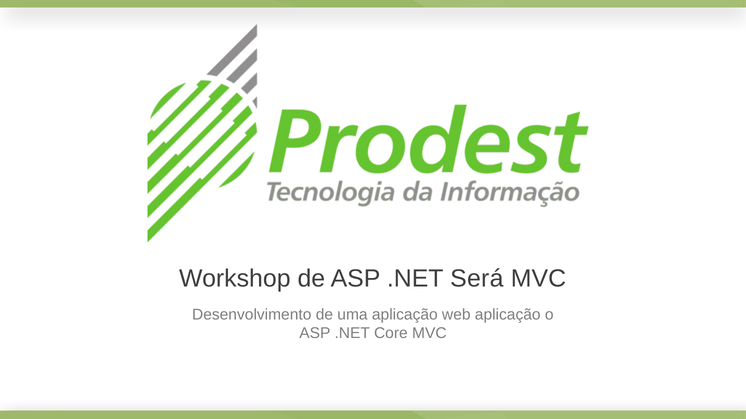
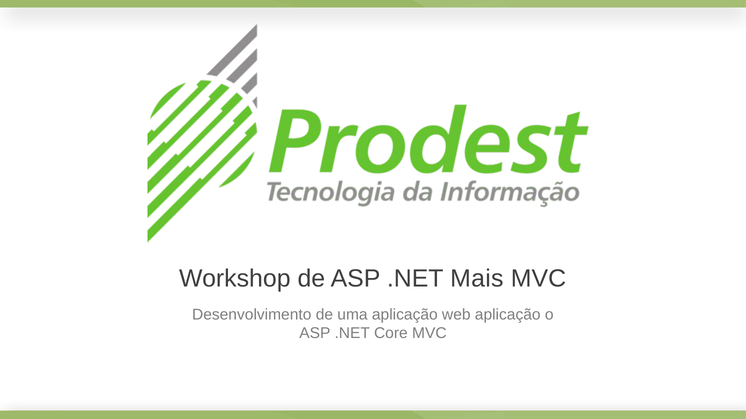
Será: Será -> Mais
